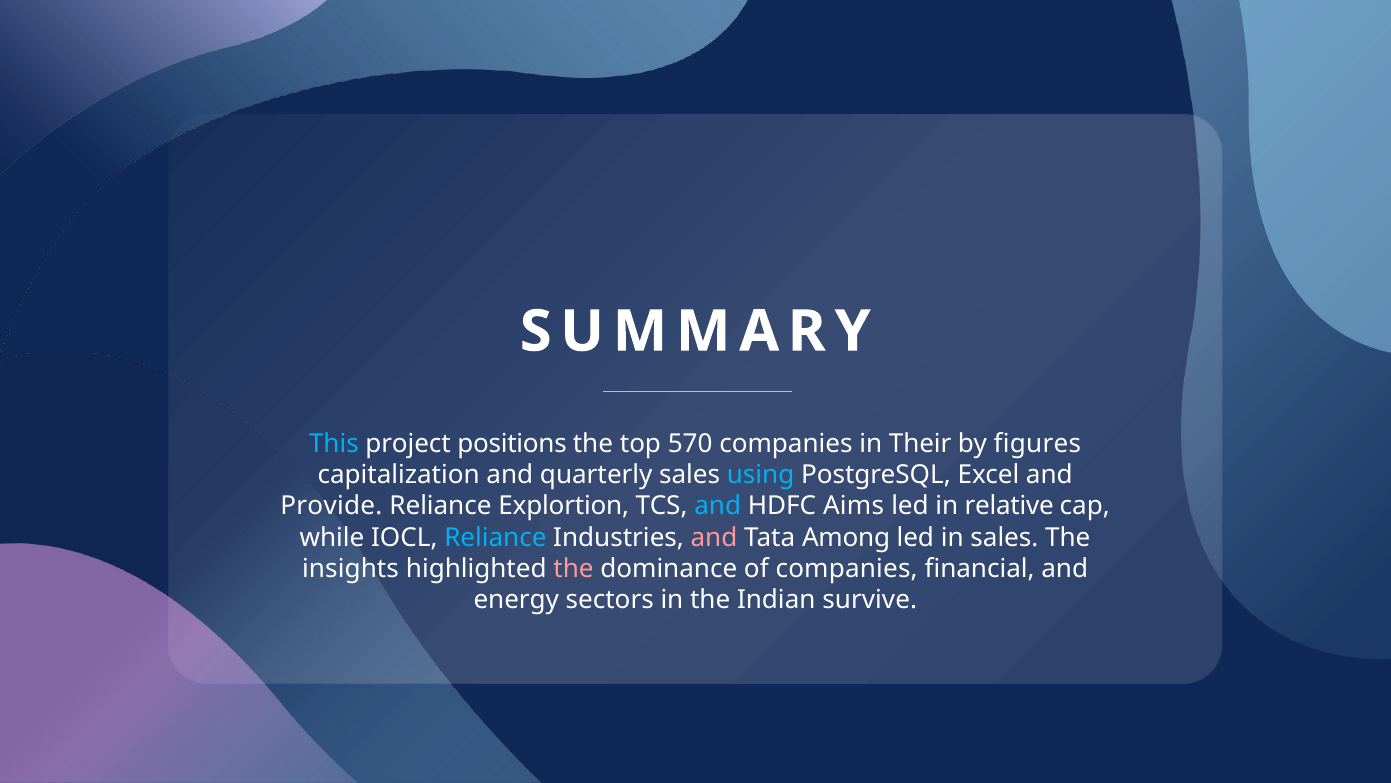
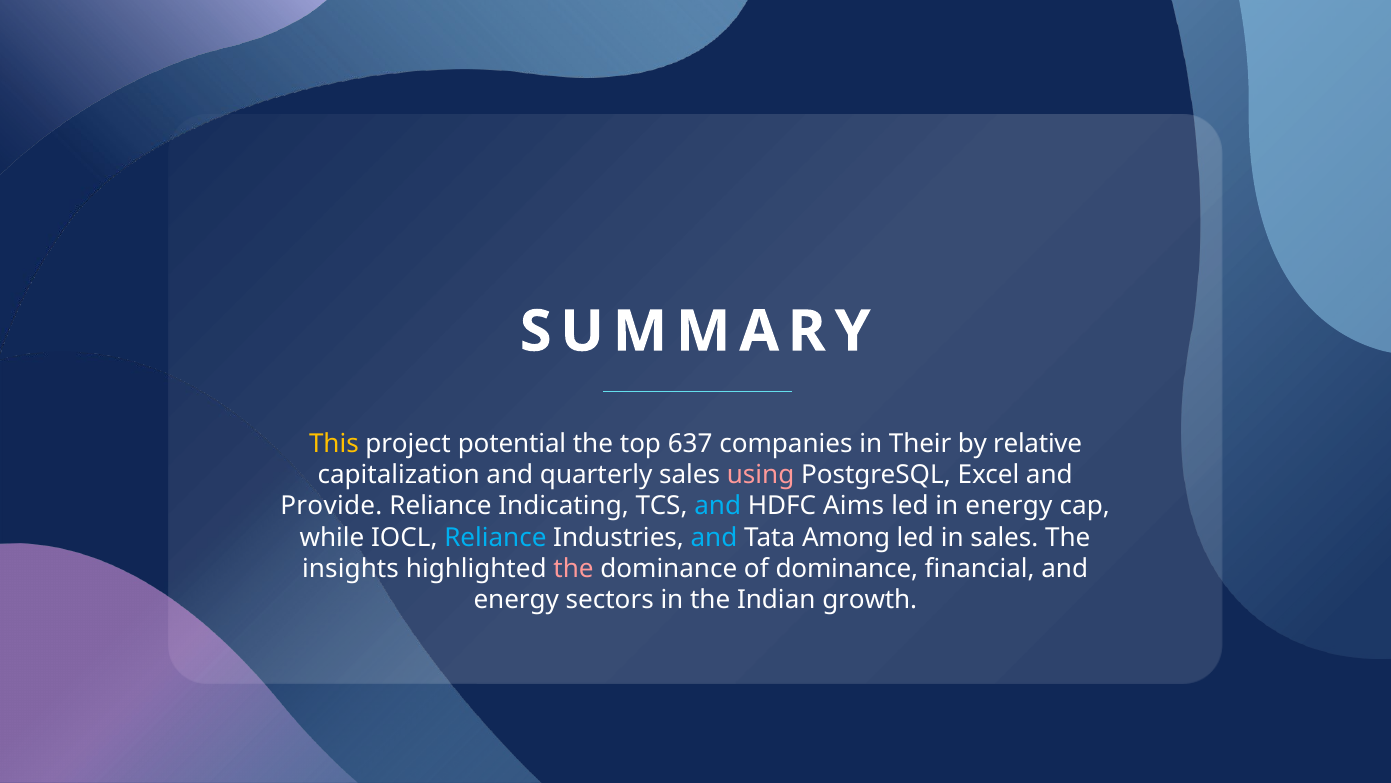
This colour: light blue -> yellow
positions: positions -> potential
570: 570 -> 637
figures: figures -> relative
using colour: light blue -> pink
Explortion: Explortion -> Indicating
in relative: relative -> energy
and at (714, 537) colour: pink -> light blue
of companies: companies -> dominance
survive: survive -> growth
